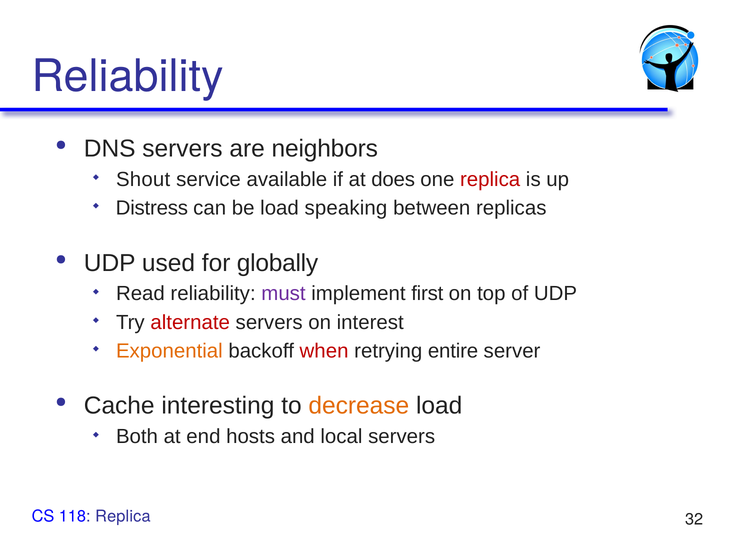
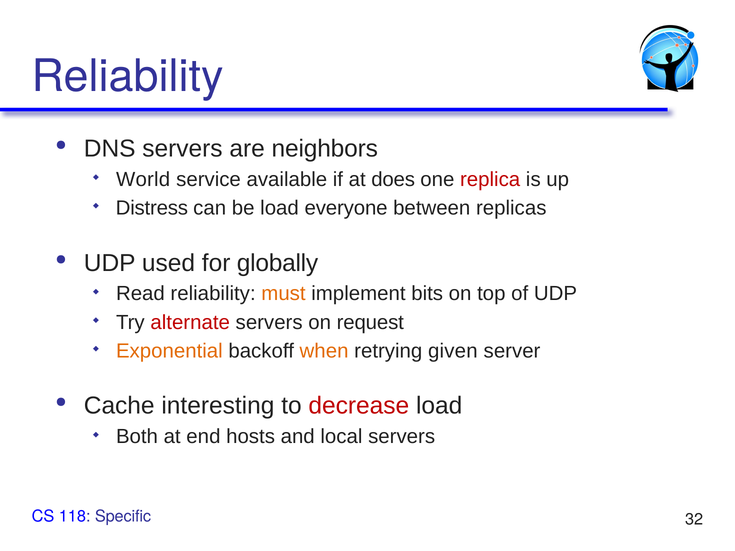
Shout: Shout -> World
speaking: speaking -> everyone
must colour: purple -> orange
first: first -> bits
interest: interest -> request
when colour: red -> orange
entire: entire -> given
decrease colour: orange -> red
118 Replica: Replica -> Specific
